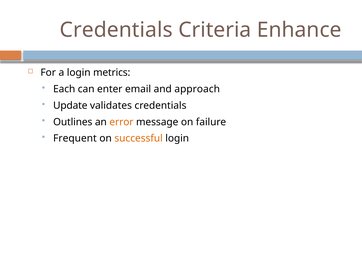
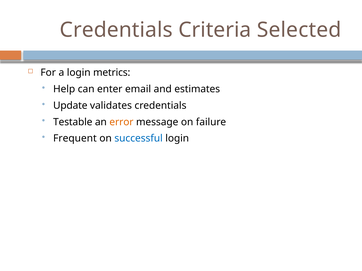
Enhance: Enhance -> Selected
Each: Each -> Help
approach: approach -> estimates
Outlines: Outlines -> Testable
successful colour: orange -> blue
